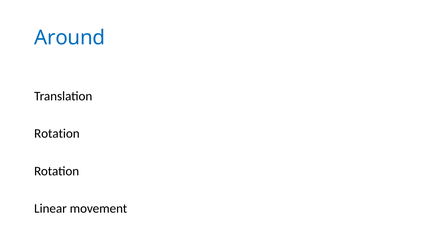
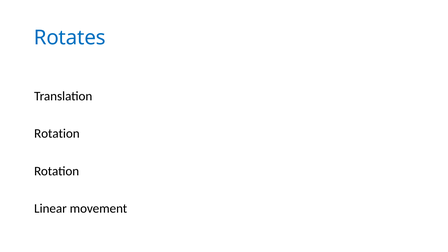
Around: Around -> Rotates
